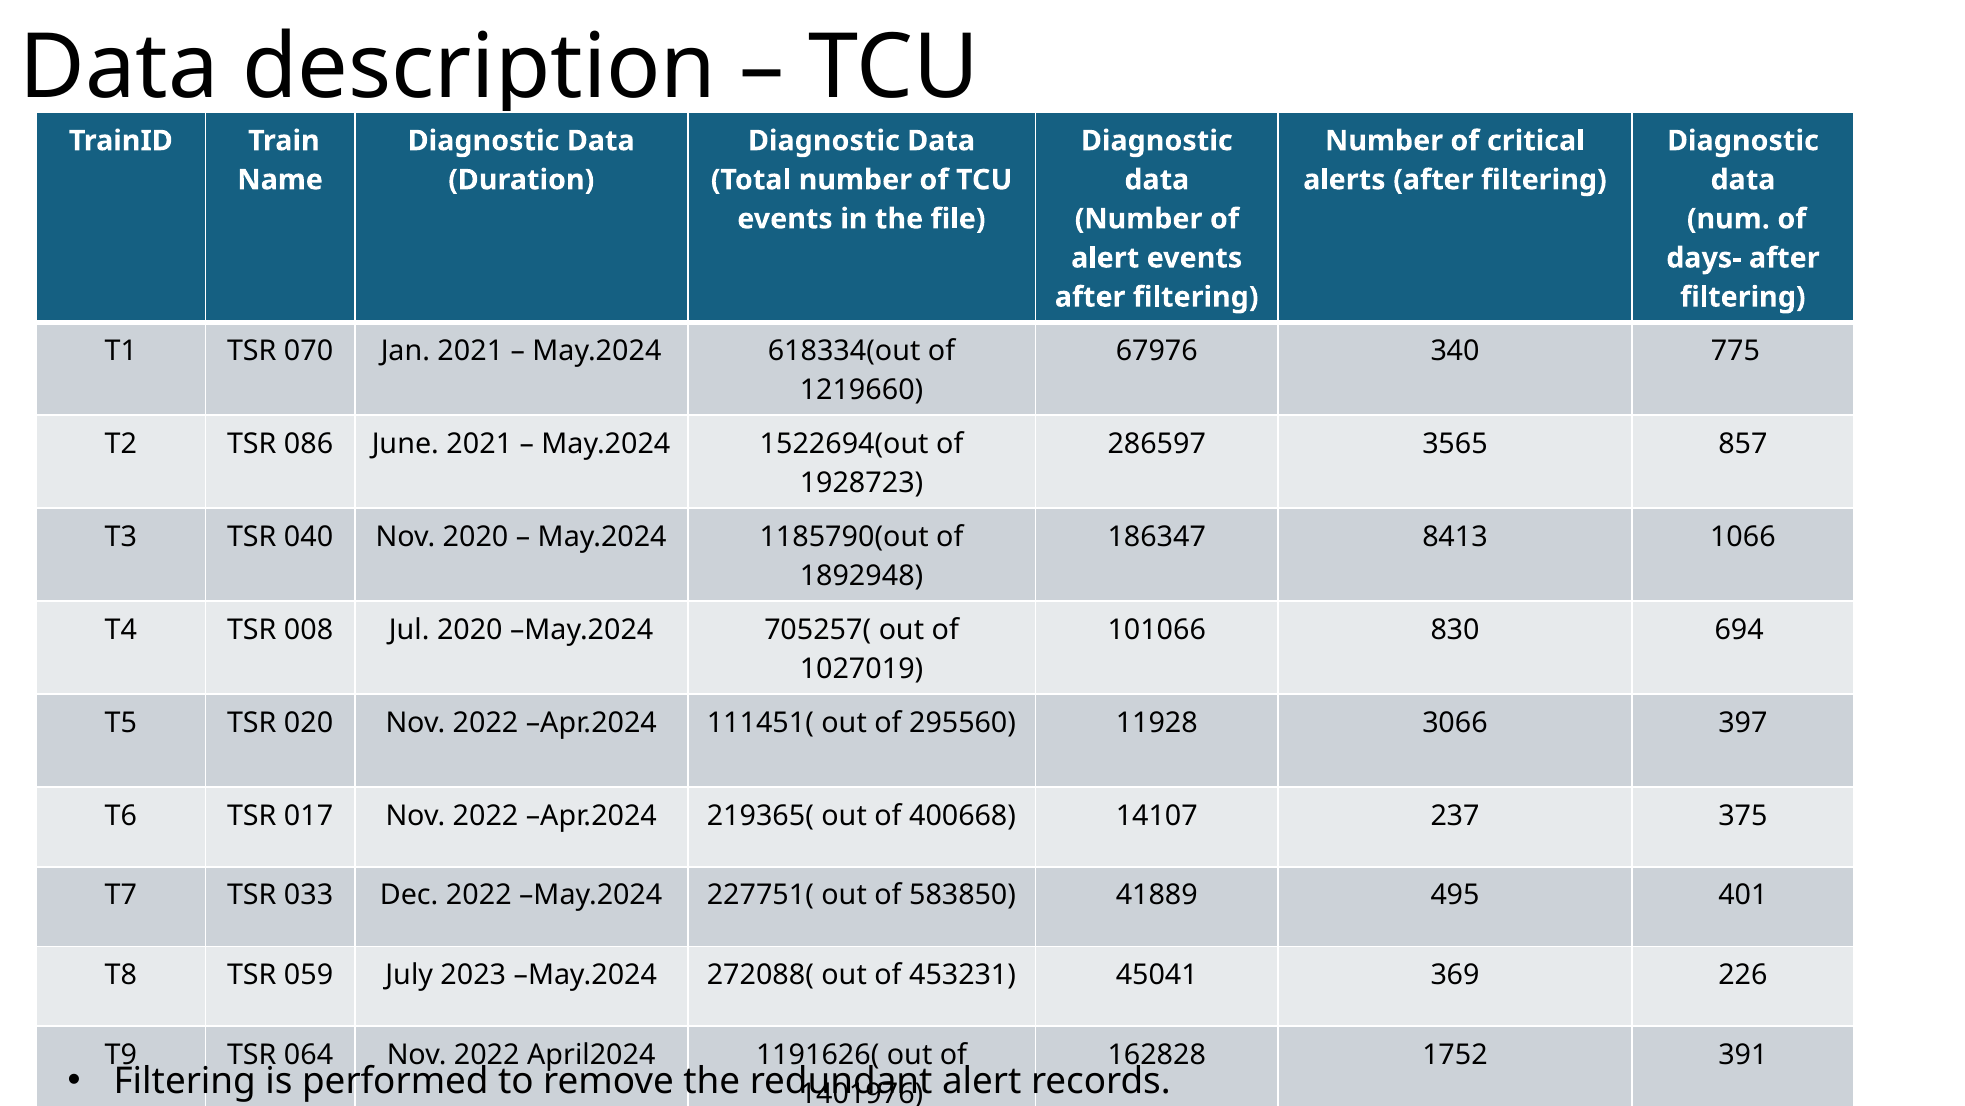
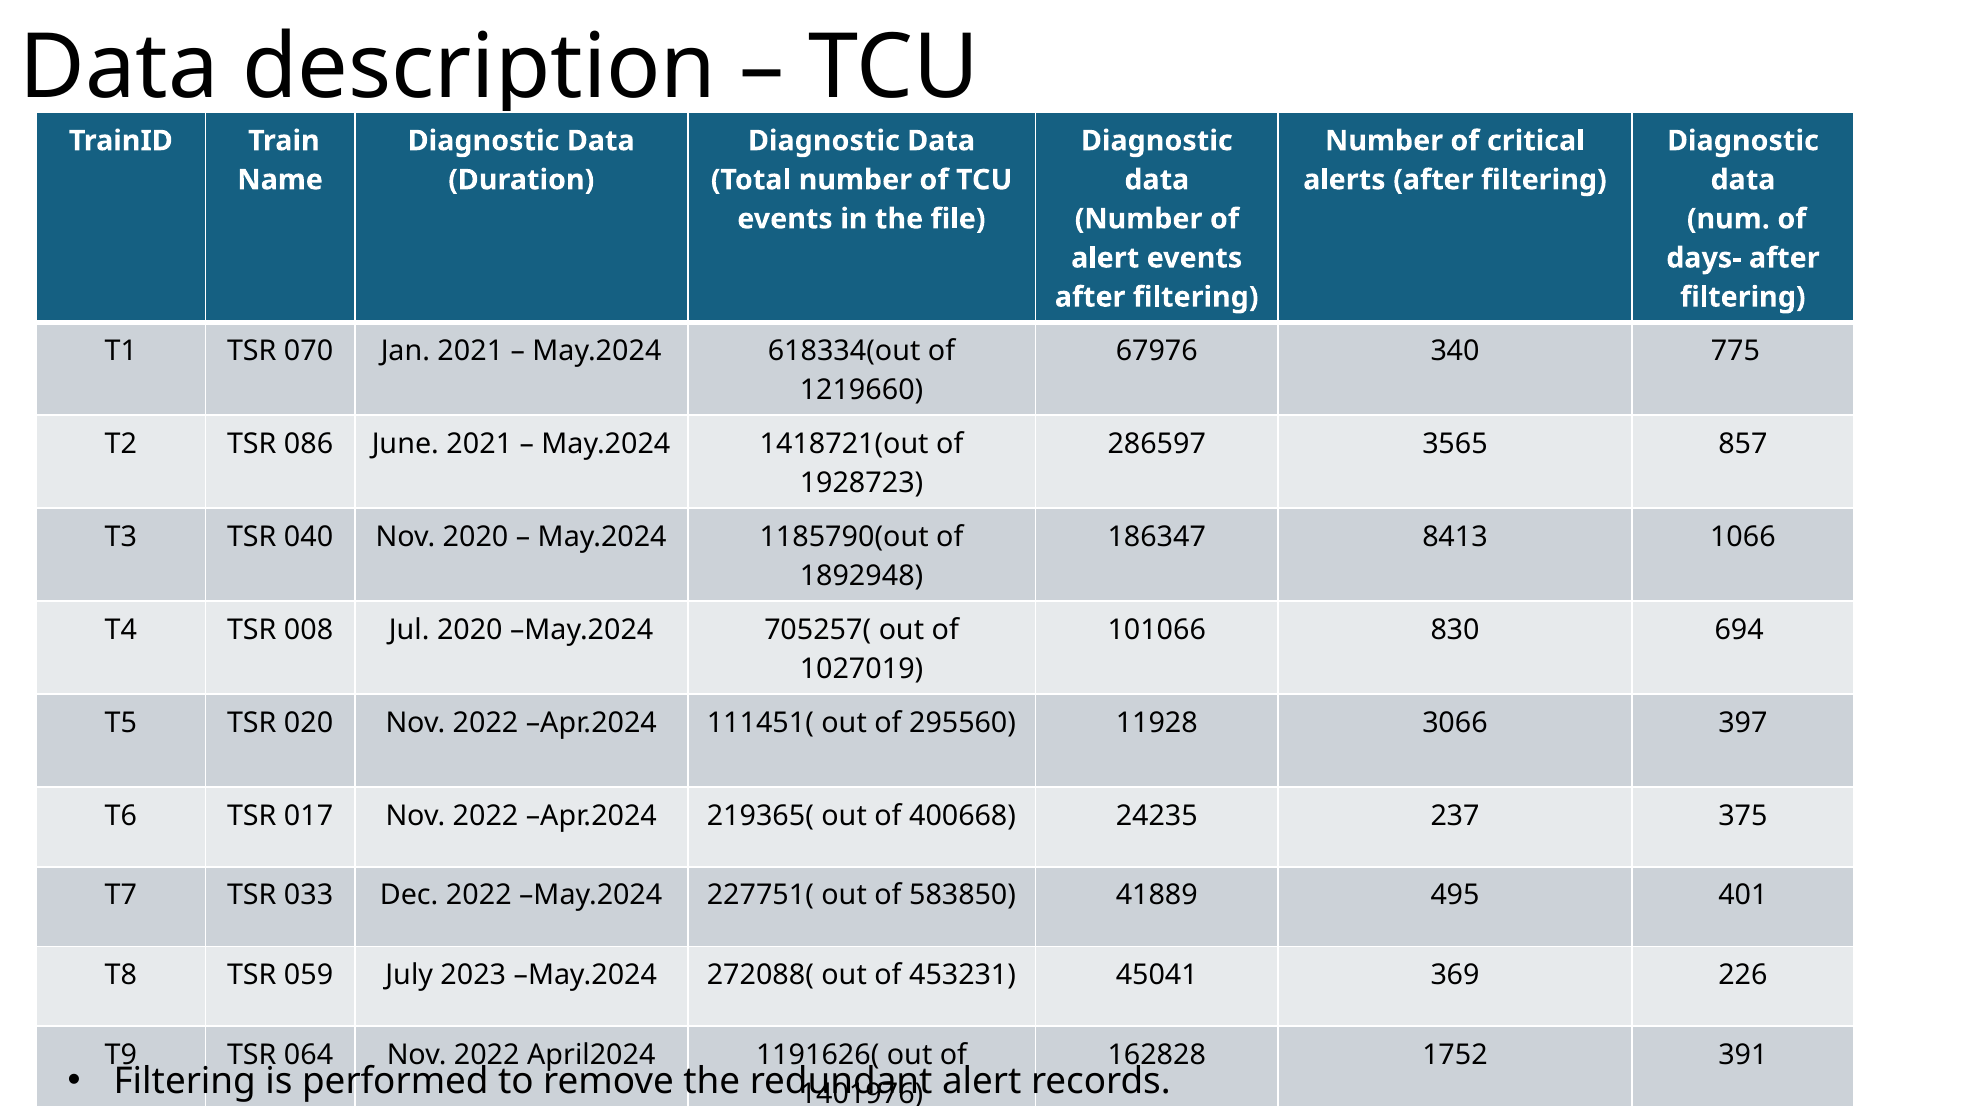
1522694(out: 1522694(out -> 1418721(out
14107: 14107 -> 24235
